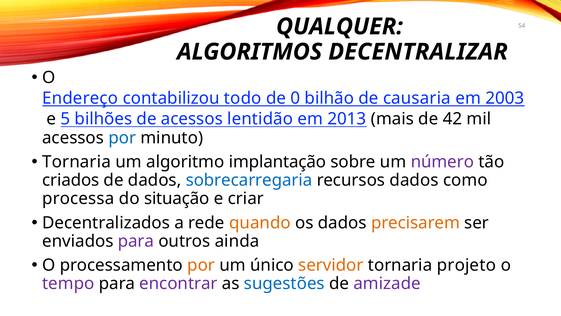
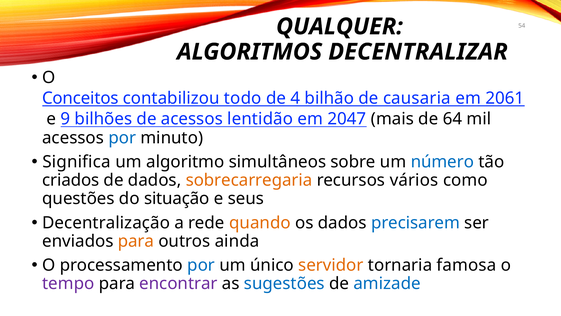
Endereço: Endereço -> Conceitos
0: 0 -> 4
2003: 2003 -> 2061
5: 5 -> 9
2013: 2013 -> 2047
42: 42 -> 64
Tornaria at (77, 162): Tornaria -> Significa
implantação: implantação -> simultâneos
número colour: purple -> blue
sobrecarregaria colour: blue -> orange
recursos dados: dados -> vários
processa: processa -> questões
criar: criar -> seus
Decentralizados: Decentralizados -> Decentralização
precisarem colour: orange -> blue
para at (136, 241) colour: purple -> orange
por at (201, 265) colour: orange -> blue
projeto: projeto -> famosa
amizade colour: purple -> blue
